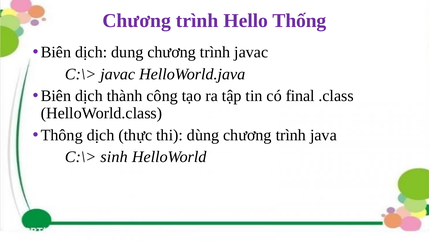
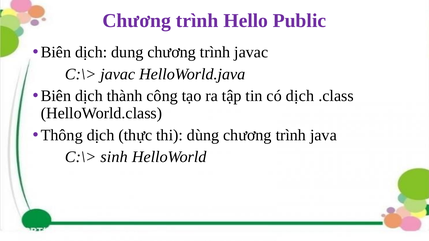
Thống: Thống -> Public
có final: final -> dịch
